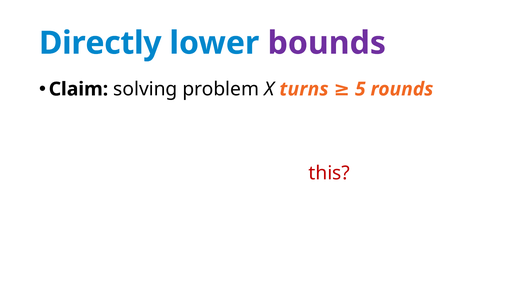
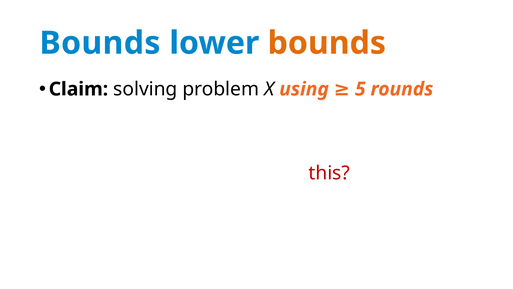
Directly at (100, 43): Directly -> Bounds
bounds at (327, 43) colour: purple -> orange
turns: turns -> using
